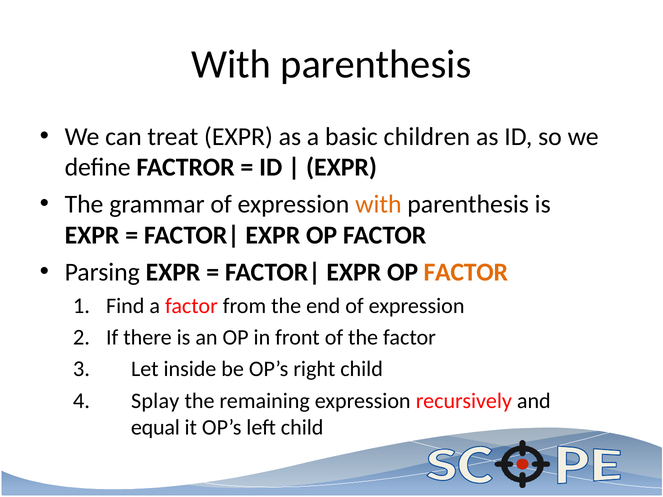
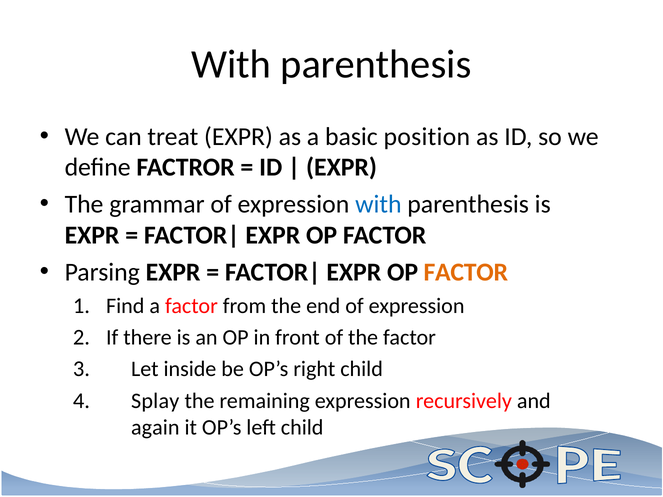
children: children -> position
with at (378, 204) colour: orange -> blue
equal: equal -> again
